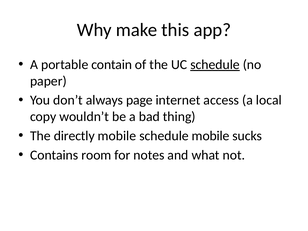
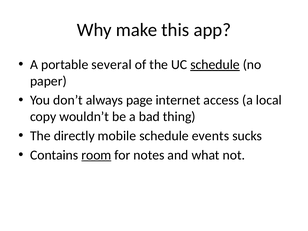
contain: contain -> several
schedule mobile: mobile -> events
room underline: none -> present
